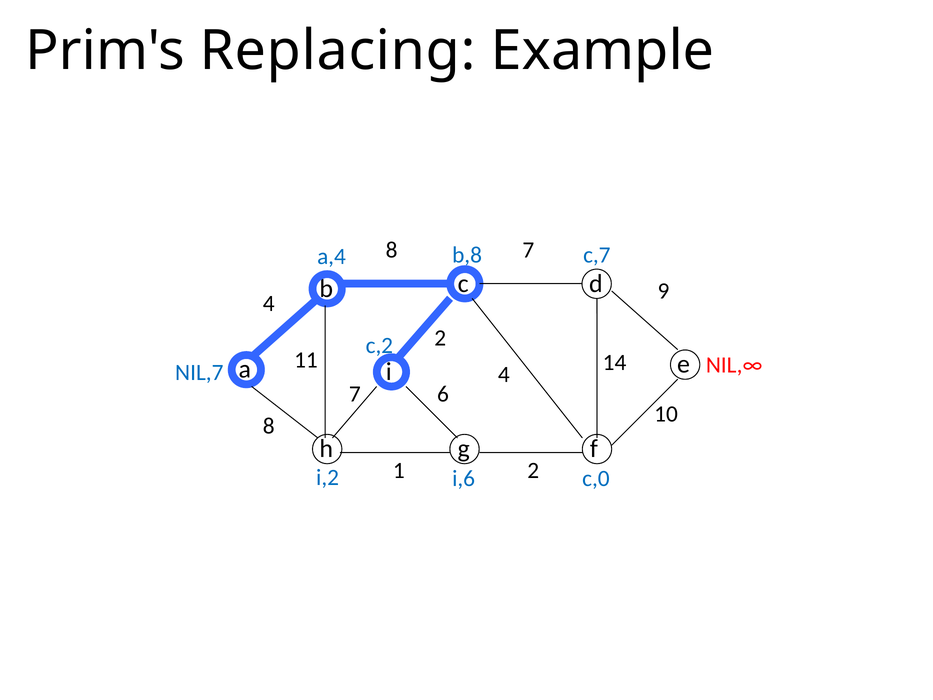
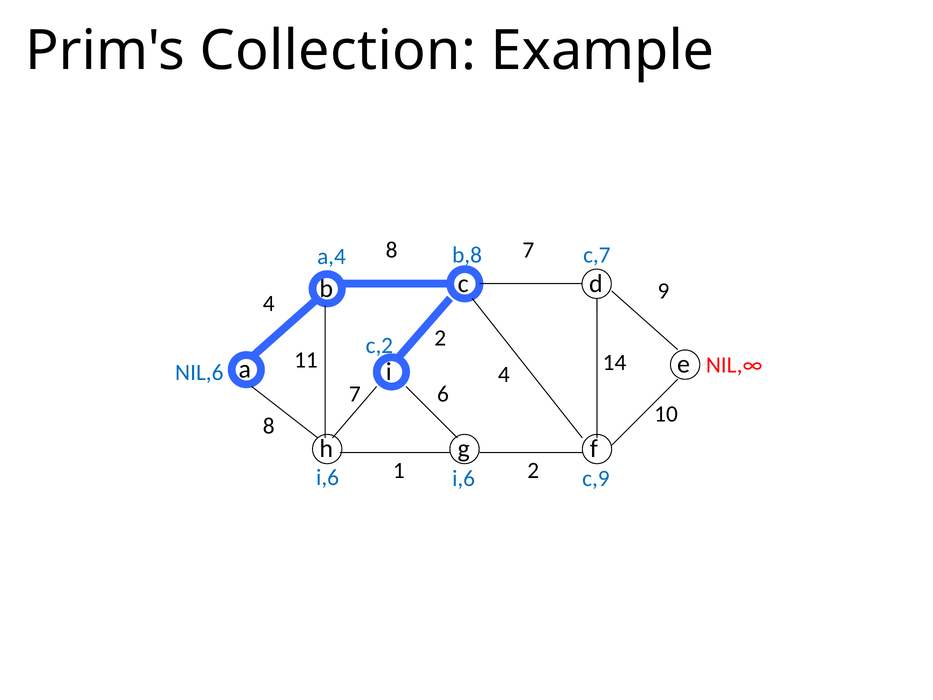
Replacing: Replacing -> Collection
NIL,7: NIL,7 -> NIL,6
i,2 at (328, 477): i,2 -> i,6
c,0: c,0 -> c,9
